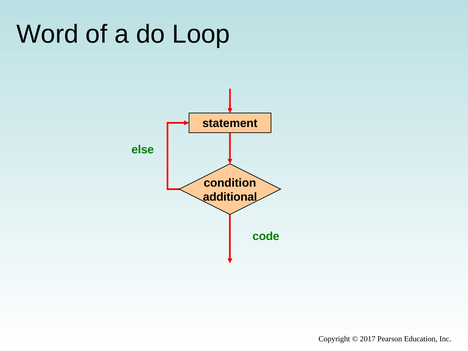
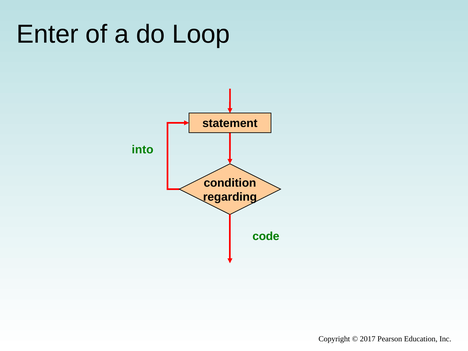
Word: Word -> Enter
else: else -> into
additional: additional -> regarding
